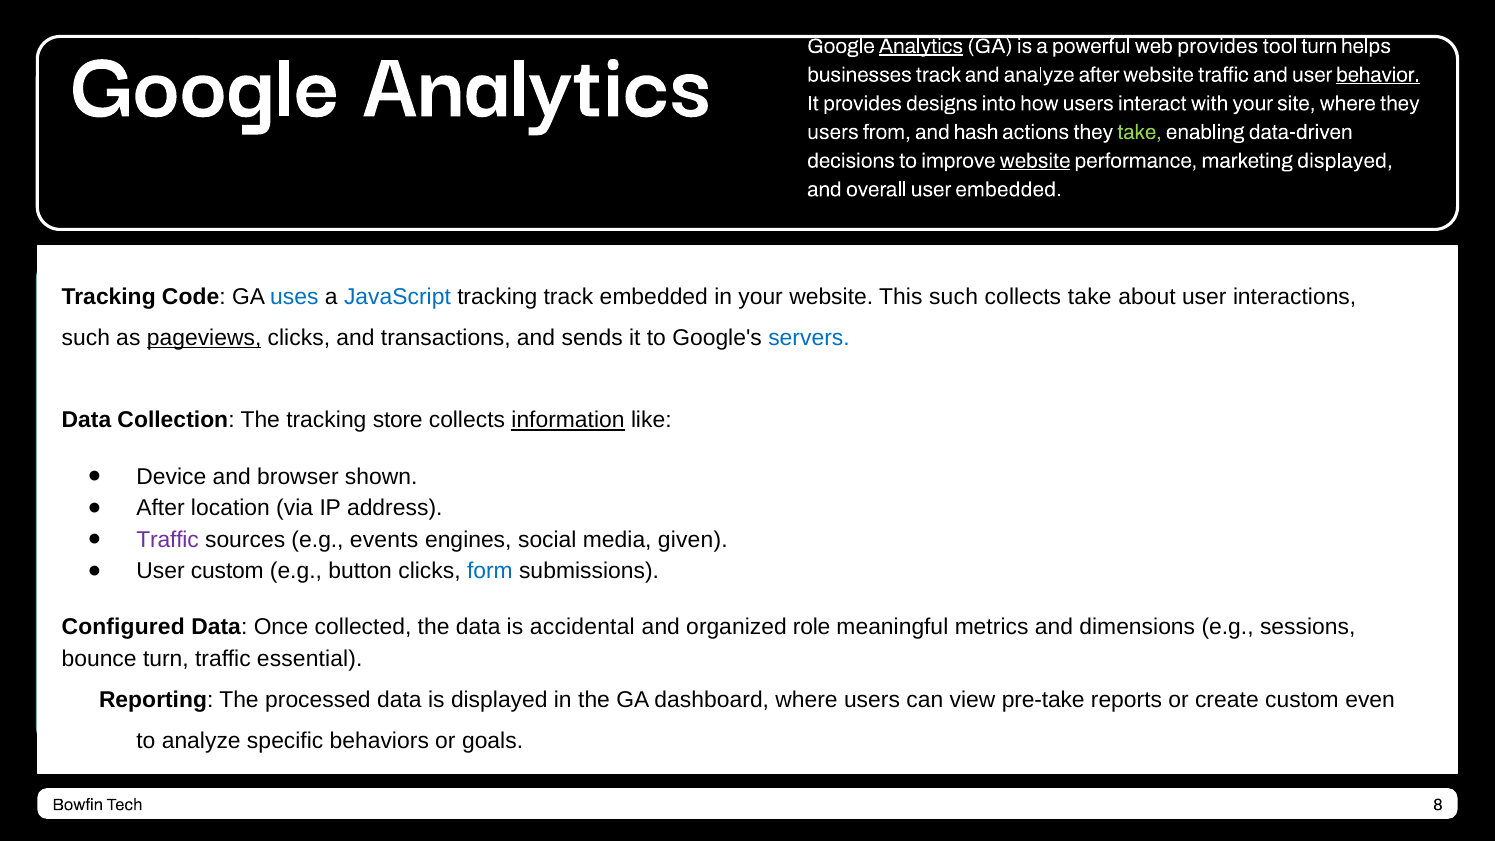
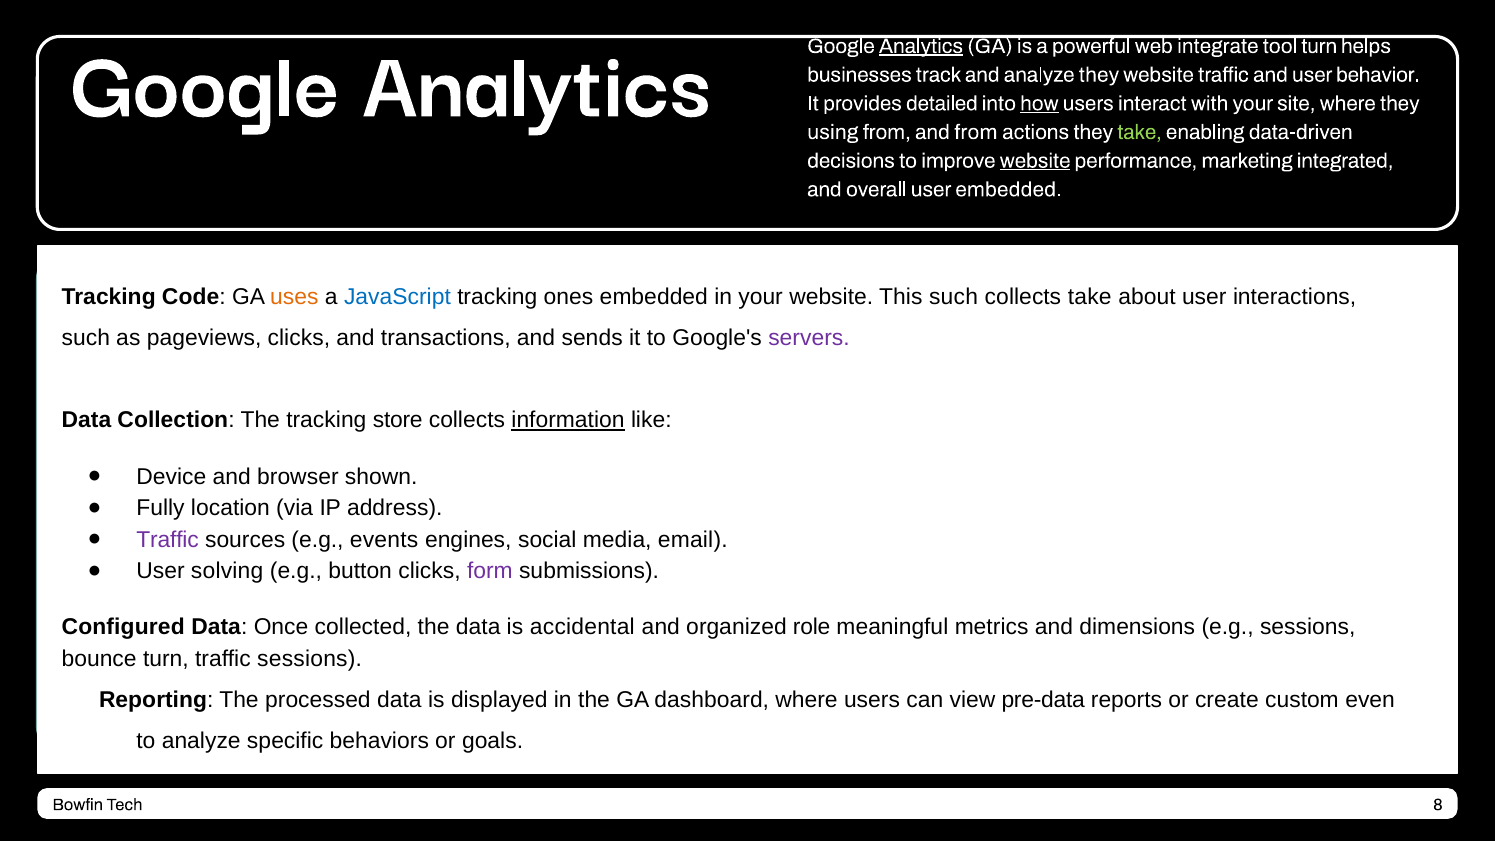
web provides: provides -> integrate
analyze after: after -> they
behavior underline: present -> none
designs: designs -> detailed
how underline: none -> present
users at (833, 132): users -> using
and hash: hash -> from
marketing displayed: displayed -> integrated
uses colour: blue -> orange
tracking track: track -> ones
pageviews underline: present -> none
servers colour: blue -> purple
After at (161, 508): After -> Fully
given: given -> email
User custom: custom -> solving
form colour: blue -> purple
traffic essential: essential -> sessions
pre-take: pre-take -> pre-data
